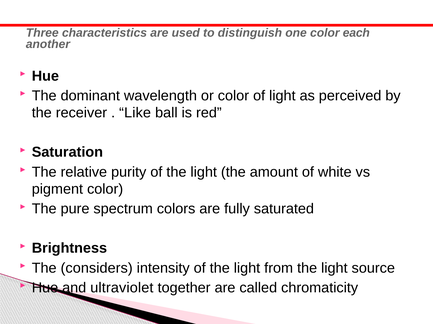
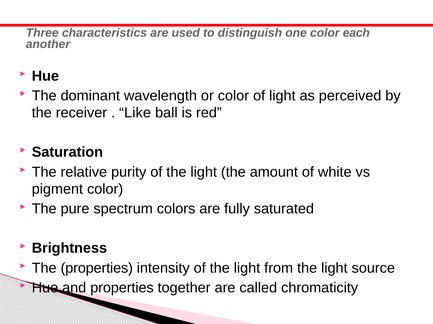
The considers: considers -> properties
and ultraviolet: ultraviolet -> properties
